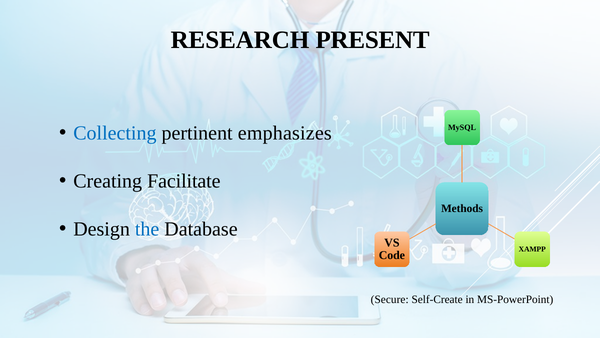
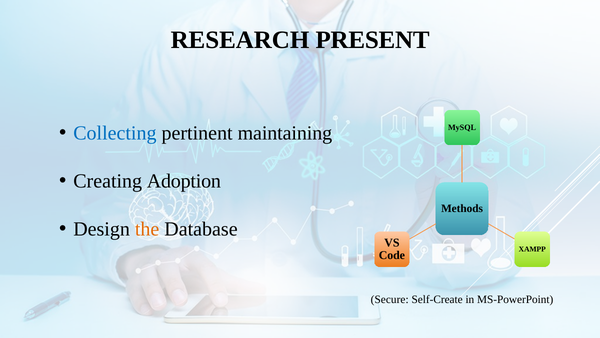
emphasizes: emphasizes -> maintaining
Facilitate: Facilitate -> Adoption
the colour: blue -> orange
